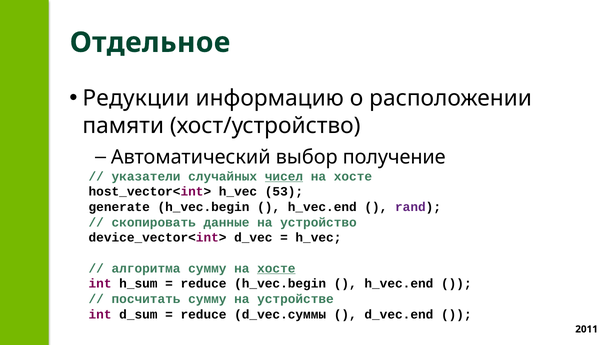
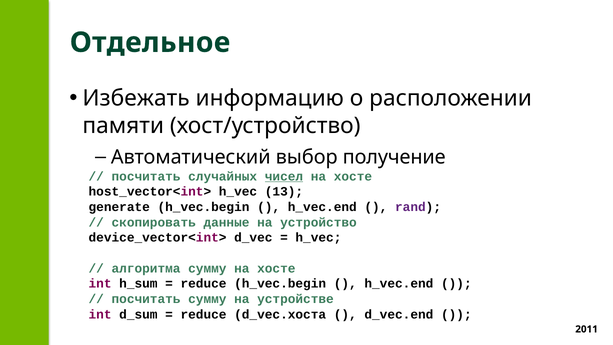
Редукции: Редукции -> Избежать
указатели at (146, 176): указатели -> посчитать
53: 53 -> 13
хосте at (276, 268) underline: present -> none
d_vec.суммы: d_vec.суммы -> d_vec.хоста
